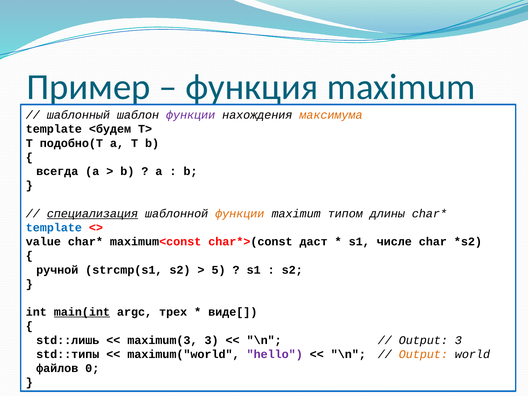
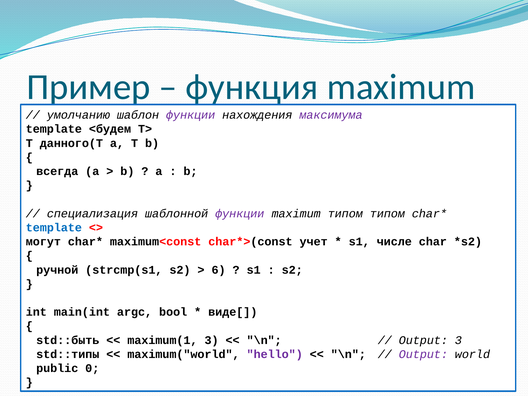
шаблонный: шаблонный -> умолчанию
максимума colour: orange -> purple
подобно(T: подобно(T -> данного(T
специализация underline: present -> none
функции at (240, 214) colour: orange -> purple
типом длины: длины -> типом
value: value -> могут
даст: даст -> учет
5: 5 -> 6
main(int underline: present -> none
трех: трех -> bool
std::лишь: std::лишь -> std::быть
maximum(3: maximum(3 -> maximum(1
Output at (423, 354) colour: orange -> purple
файлов: файлов -> public
